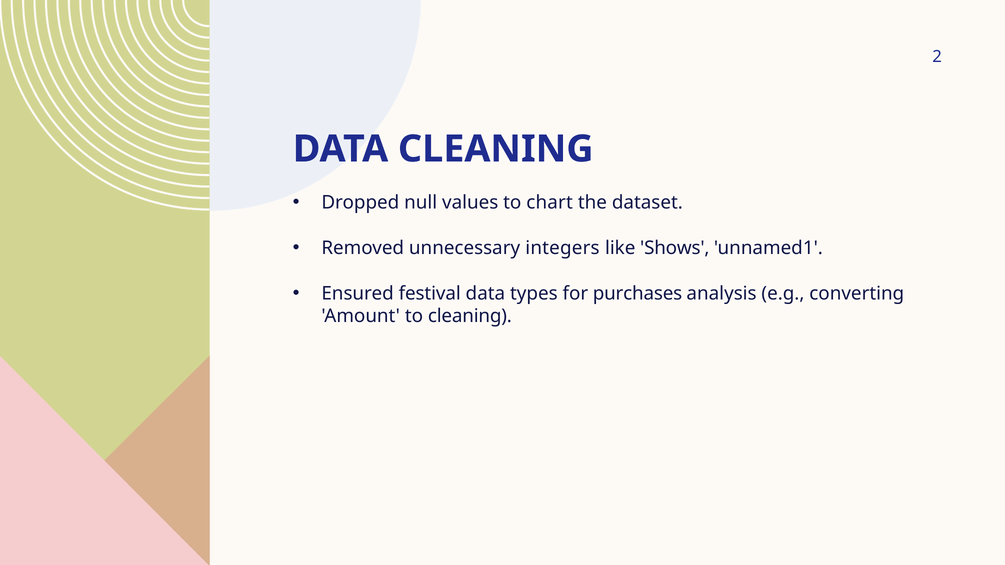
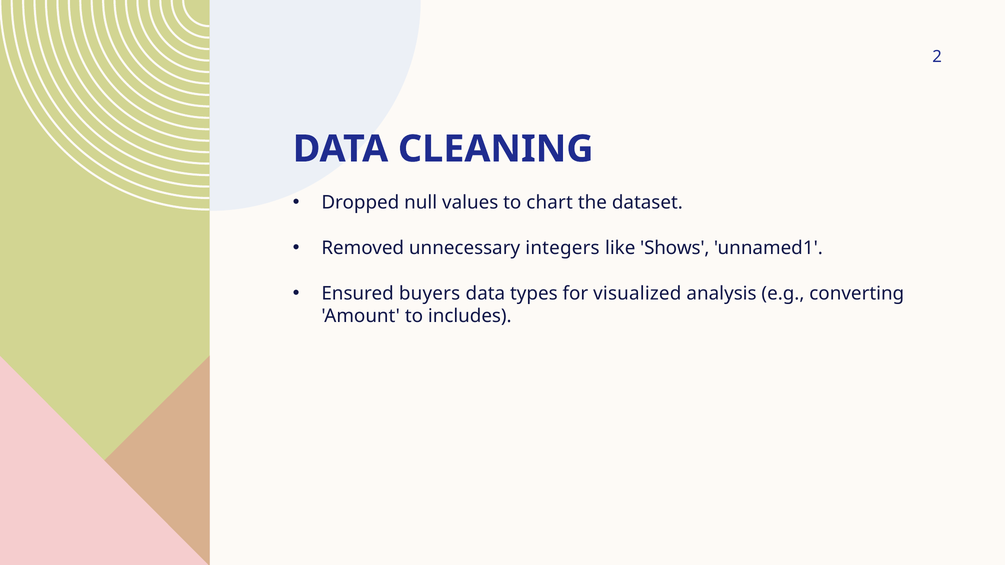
festival: festival -> buyers
purchases: purchases -> visualized
to cleaning: cleaning -> includes
